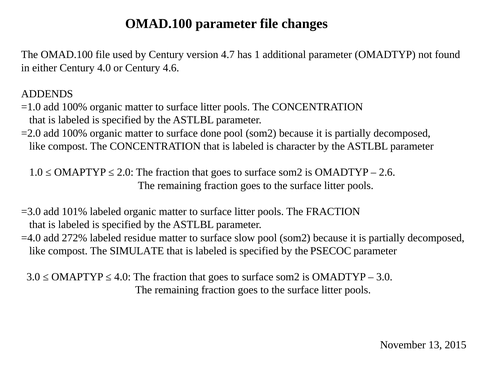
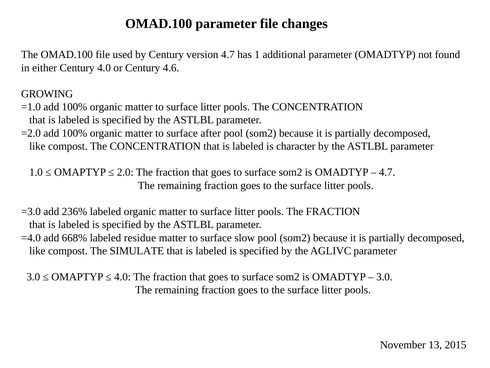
ADDENDS: ADDENDS -> GROWING
done: done -> after
2.6 at (387, 172): 2.6 -> 4.7
101%: 101% -> 236%
272%: 272% -> 668%
PSECOC: PSECOC -> AGLIVC
